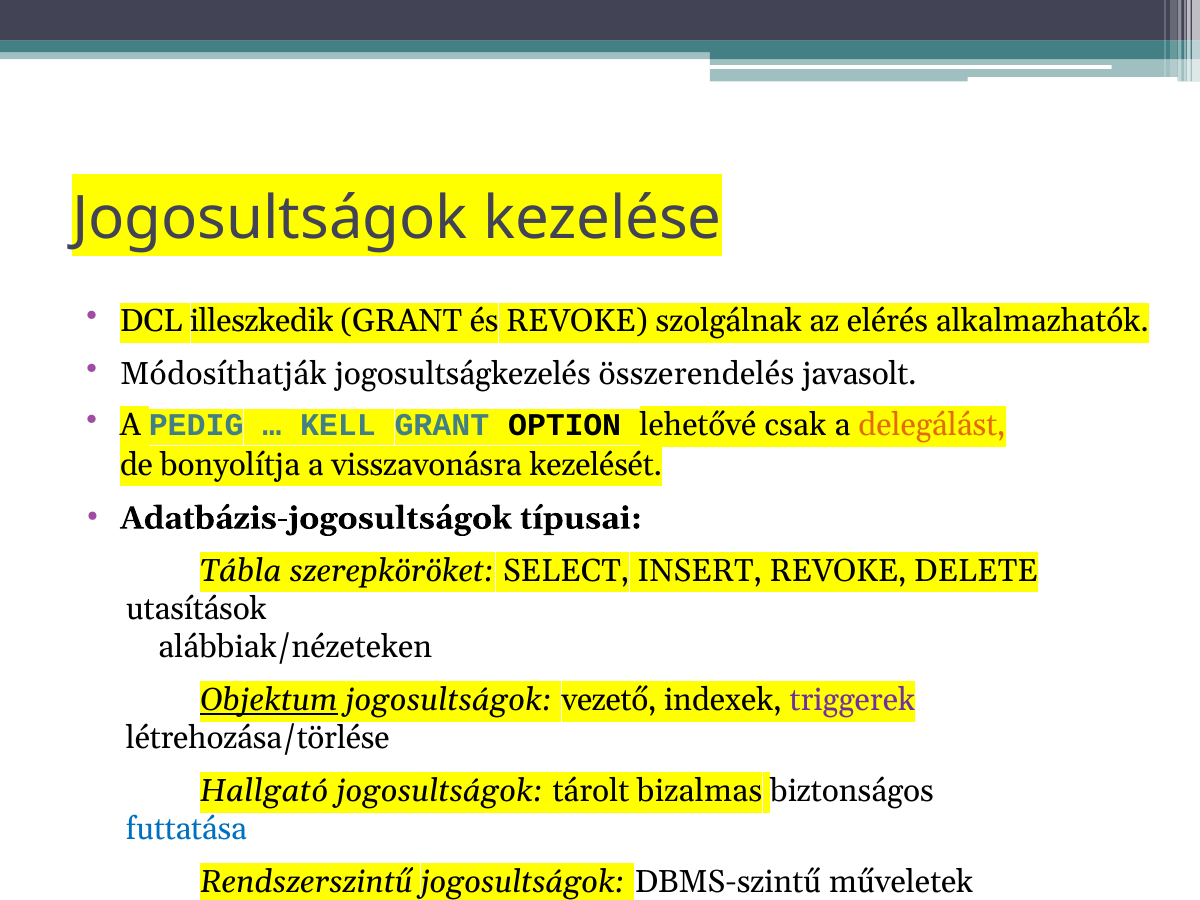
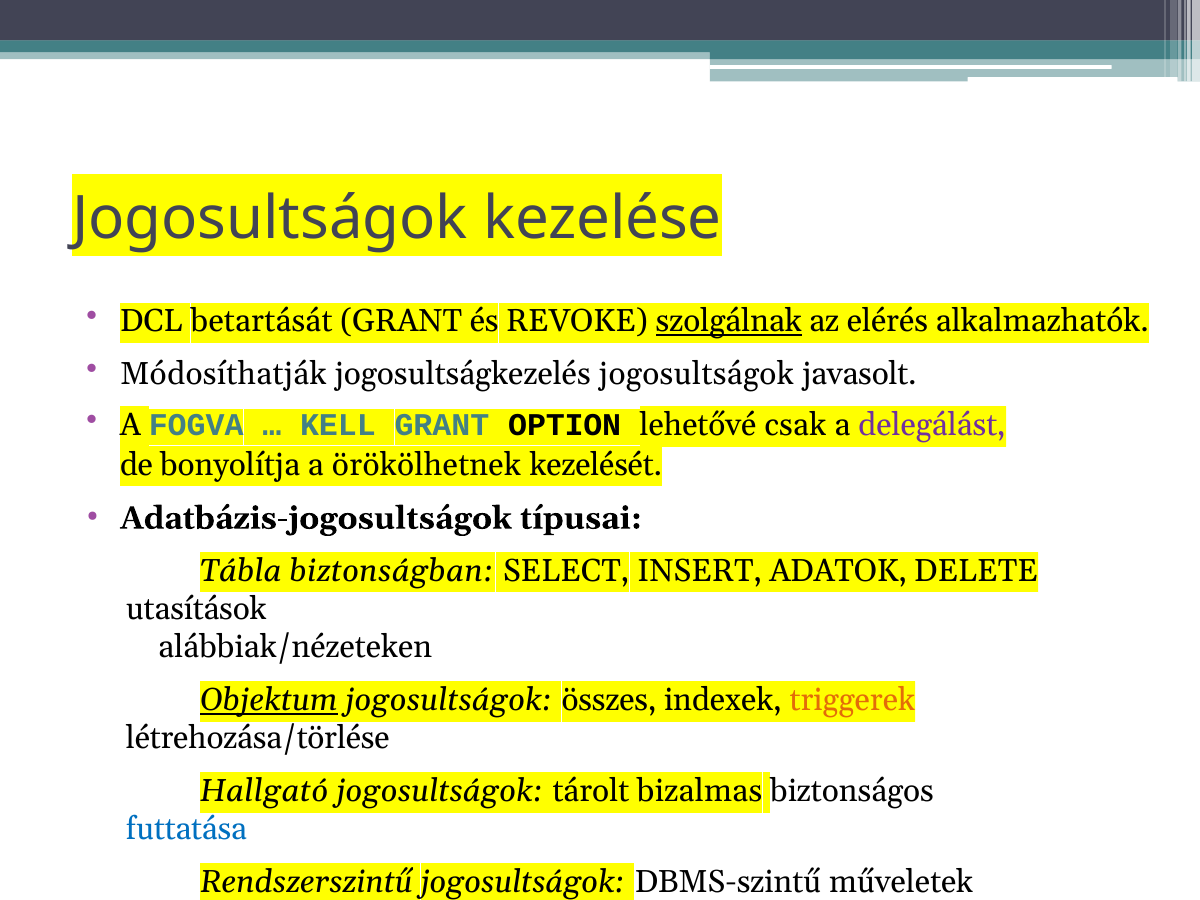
illeszkedik: illeszkedik -> betartását
szolgálnak underline: none -> present
jogosultságkezelés összerendelés: összerendelés -> jogosultságok
PEDIG: PEDIG -> FOGVA
delegálást colour: orange -> purple
visszavonásra: visszavonásra -> örökölhetnek
szerepköröket: szerepköröket -> biztonságban
INSERT REVOKE: REVOKE -> ADATOK
vezető: vezető -> összes
triggerek colour: purple -> orange
